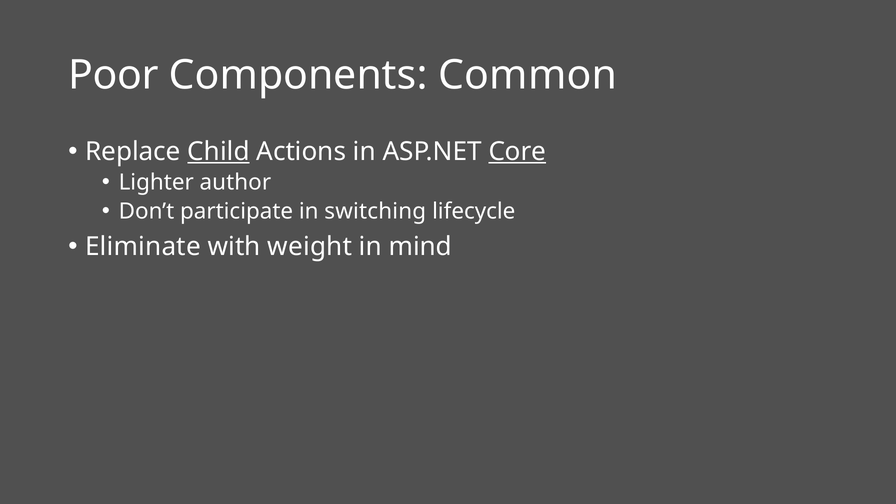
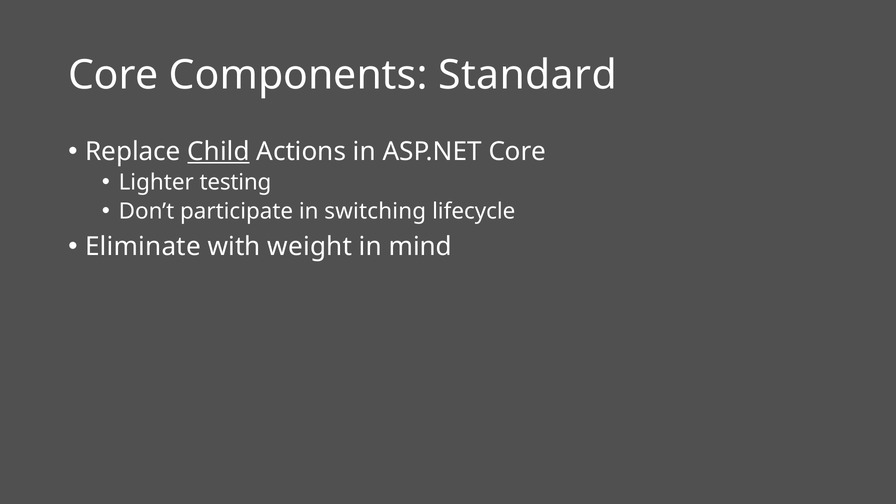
Poor at (113, 75): Poor -> Core
Common: Common -> Standard
Core at (517, 151) underline: present -> none
author: author -> testing
